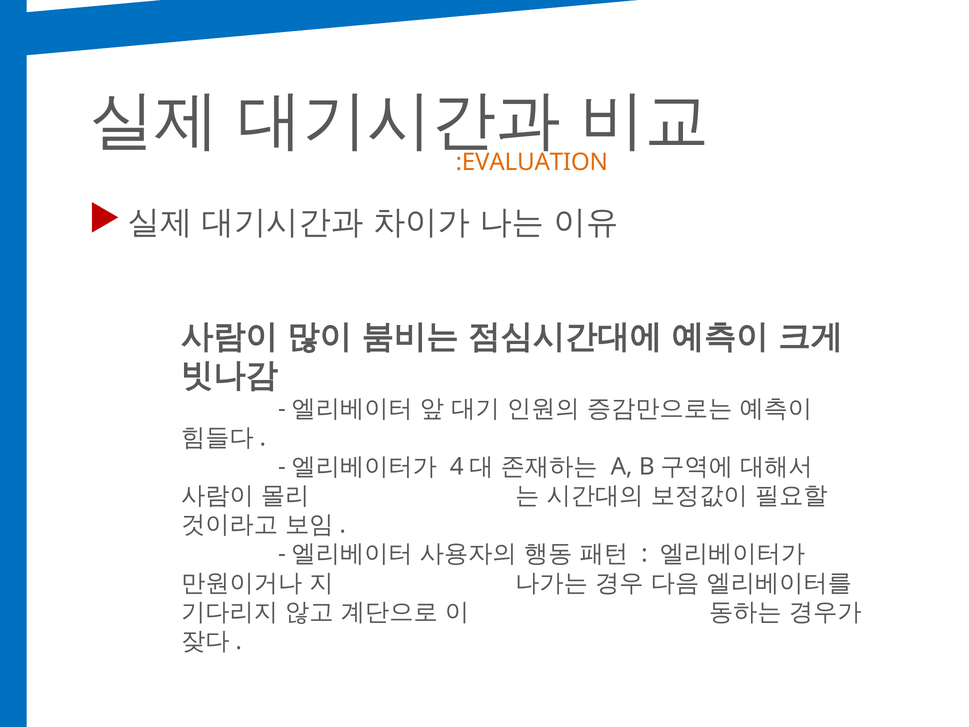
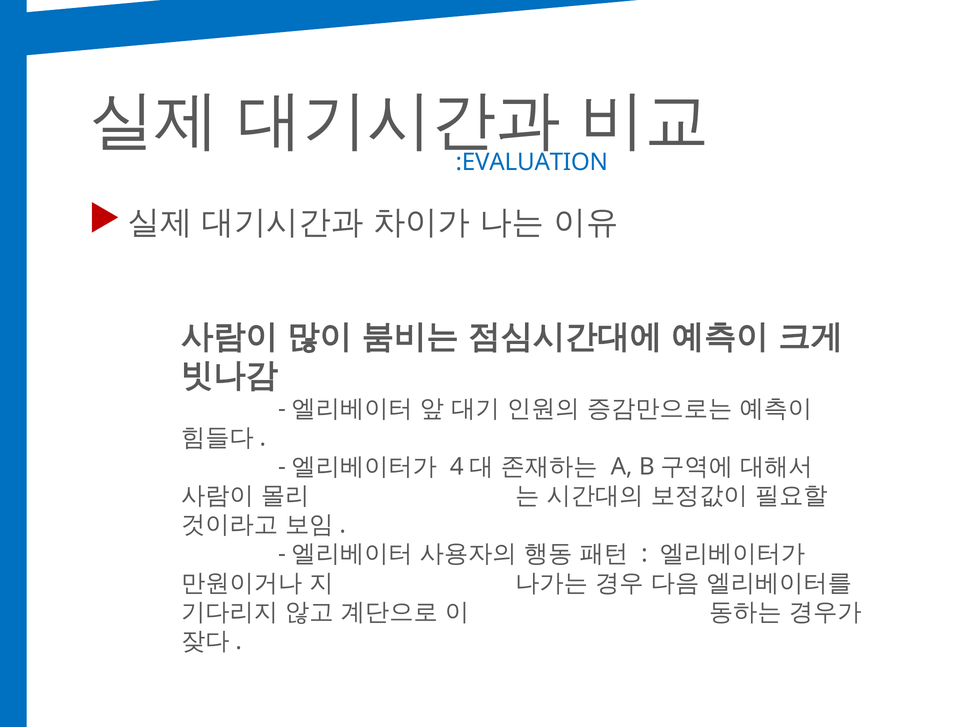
:EVALUATION colour: orange -> blue
